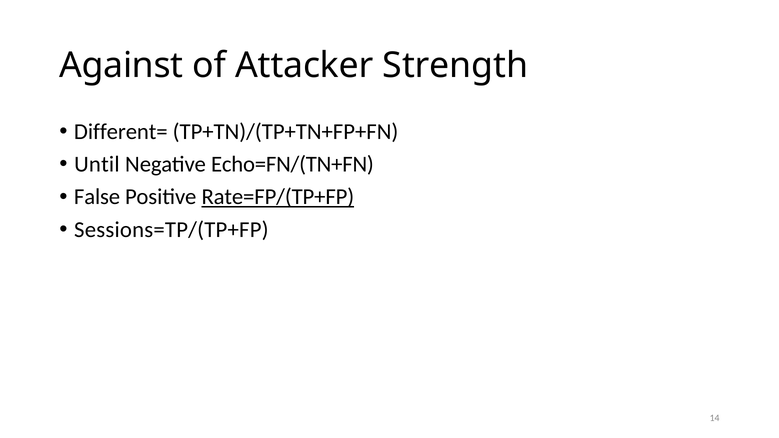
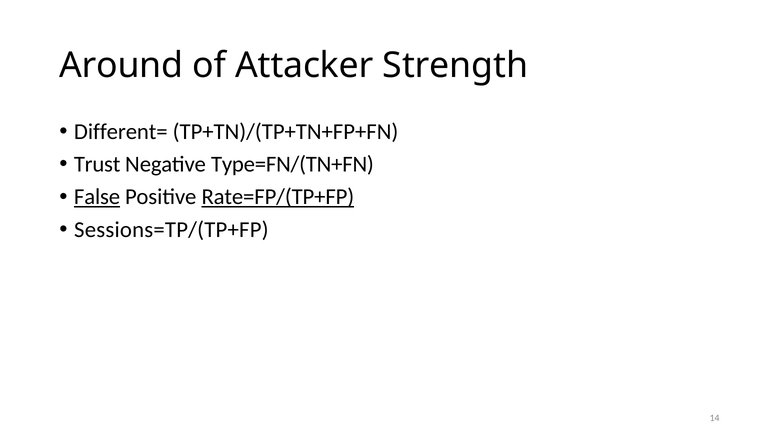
Against: Against -> Around
Until: Until -> Trust
Echo=FN/(TN+FN: Echo=FN/(TN+FN -> Type=FN/(TN+FN
False underline: none -> present
